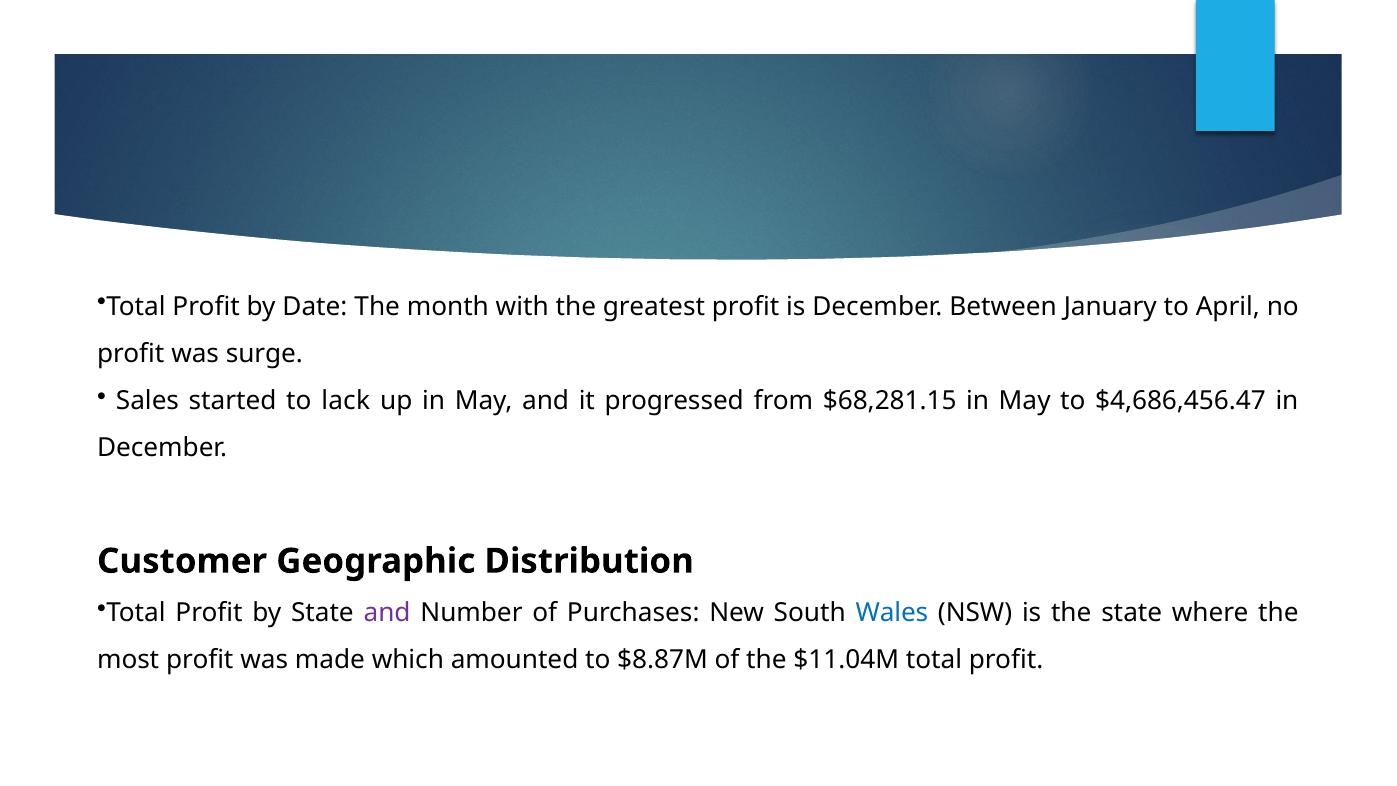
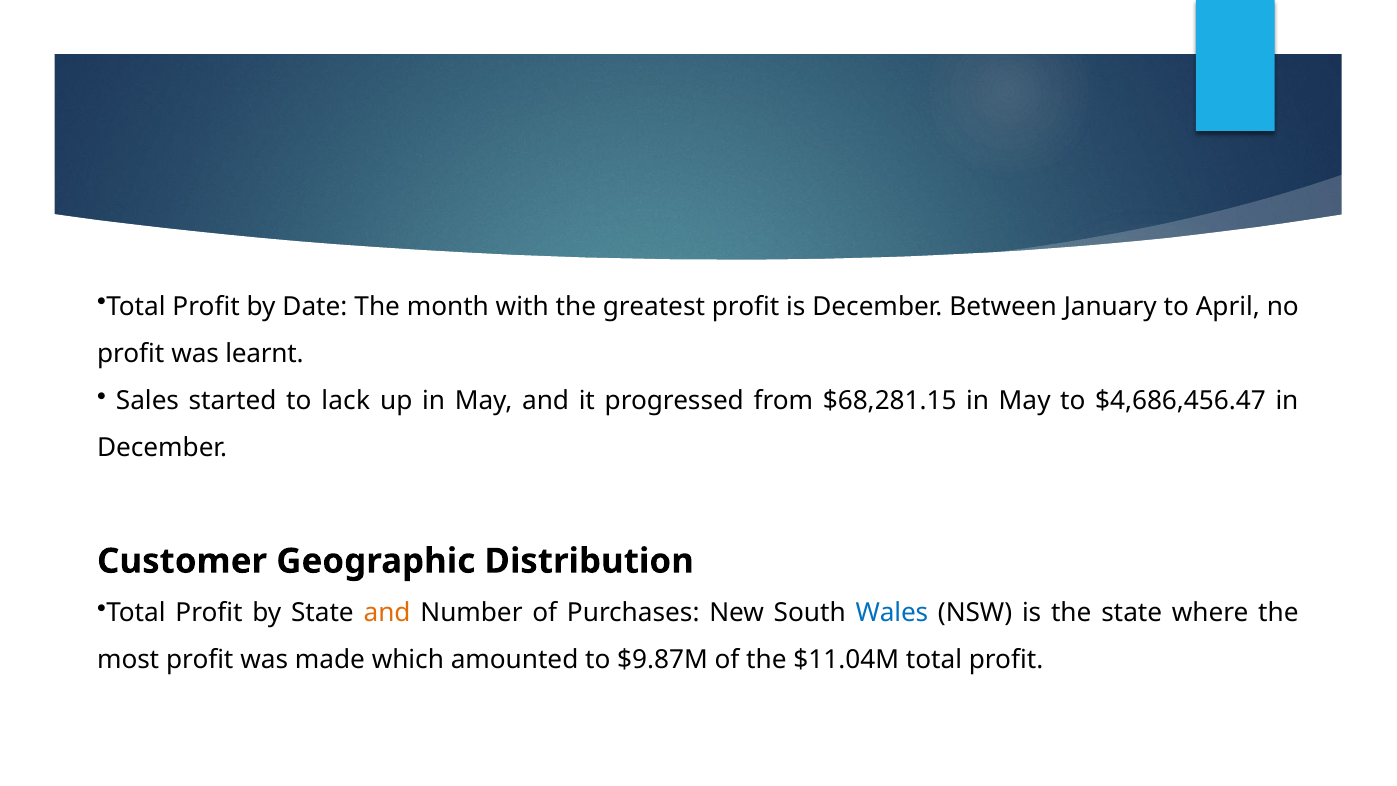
surge: surge -> learnt
and at (387, 613) colour: purple -> orange
$8.87M: $8.87M -> $9.87M
